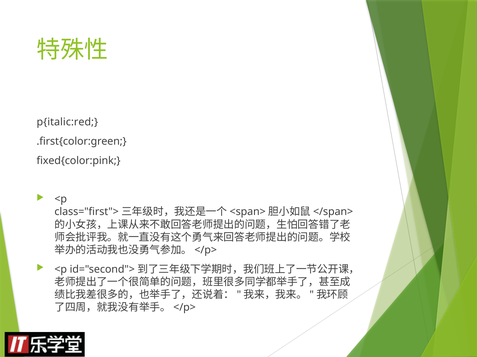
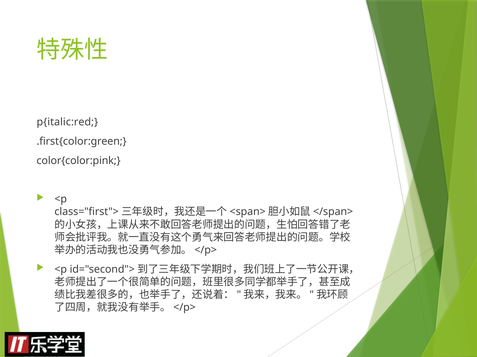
fixed{color:pink: fixed{color:pink -> color{color:pink
